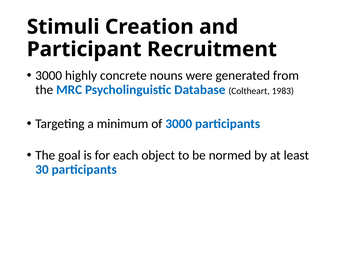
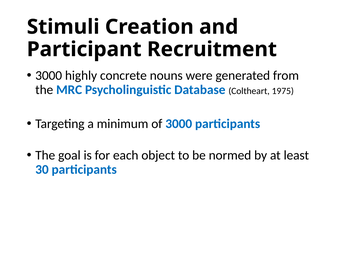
1983: 1983 -> 1975
